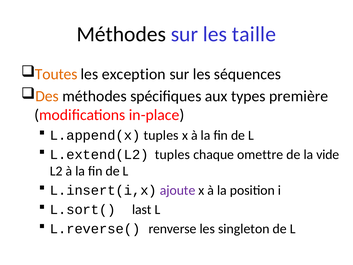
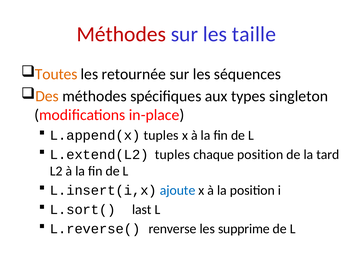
Méthodes at (121, 34) colour: black -> red
exception: exception -> retournée
première: première -> singleton
chaque omettre: omettre -> position
vide: vide -> tard
ajoute colour: purple -> blue
singleton: singleton -> supprime
